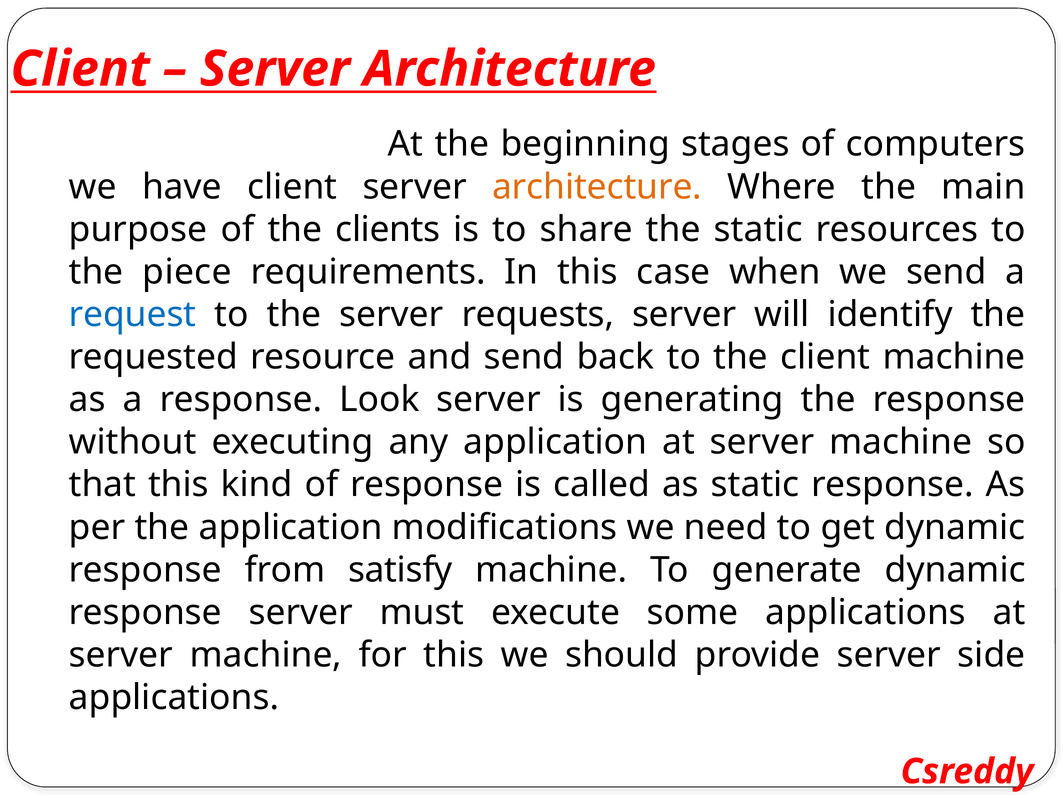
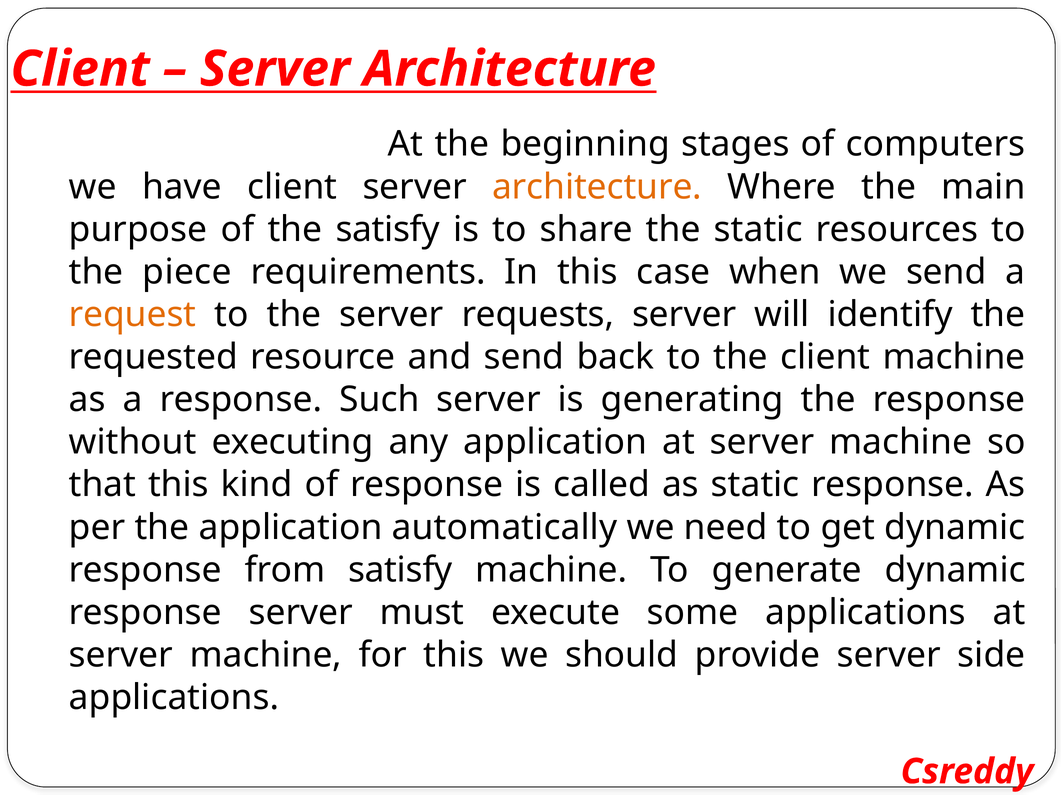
the clients: clients -> satisfy
request colour: blue -> orange
Look: Look -> Such
modifications: modifications -> automatically
